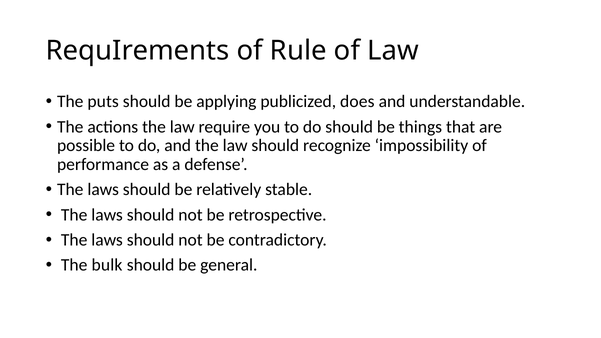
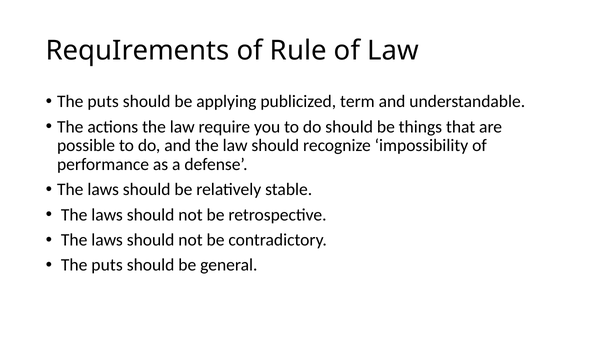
does: does -> term
bulk at (107, 265): bulk -> puts
